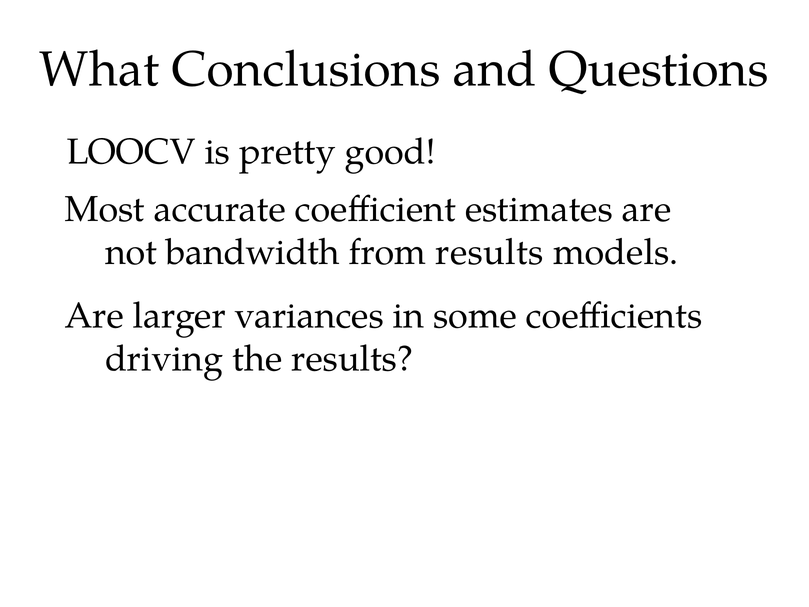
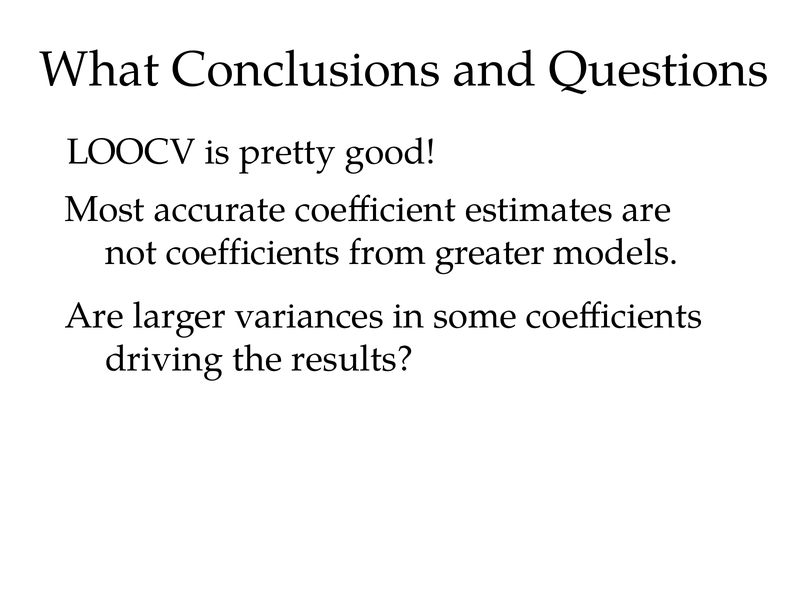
not bandwidth: bandwidth -> coefficients
from results: results -> greater
